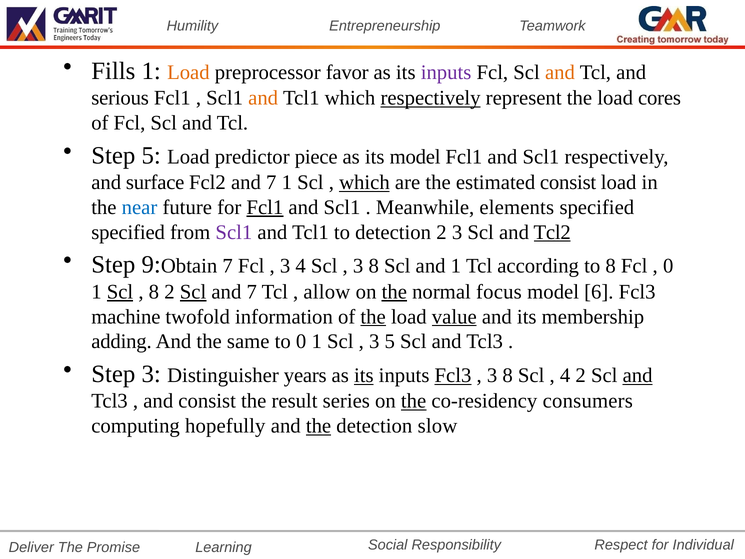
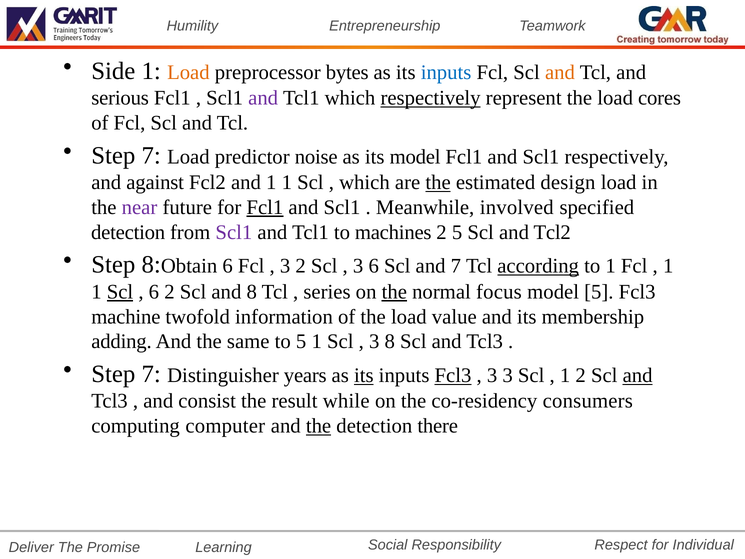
Fills: Fills -> Side
favor: favor -> bytes
inputs at (446, 72) colour: purple -> blue
and at (263, 98) colour: orange -> purple
5 at (151, 155): 5 -> 7
piece: piece -> noise
surface: surface -> against
Fcl2 and 7: 7 -> 1
which at (364, 182) underline: present -> none
the at (438, 182) underline: none -> present
estimated consist: consist -> design
near colour: blue -> purple
elements: elements -> involved
specified at (128, 232): specified -> detection
to detection: detection -> machines
2 3: 3 -> 5
Tcl2 underline: present -> none
Step 9: 9 -> 8
7 at (228, 266): 7 -> 6
3 4: 4 -> 2
8 at (374, 266): 8 -> 6
and 1: 1 -> 7
according underline: none -> present
to 8: 8 -> 1
0 at (668, 266): 0 -> 1
8 at (154, 292): 8 -> 6
Scl at (193, 292) underline: present -> none
7 at (252, 292): 7 -> 8
allow: allow -> series
model 6: 6 -> 5
the at (373, 317) underline: present -> none
value underline: present -> none
to 0: 0 -> 5
3 5: 5 -> 8
3 at (151, 374): 3 -> 7
8 at (508, 375): 8 -> 3
4 at (565, 375): 4 -> 1
series: series -> while
the at (414, 401) underline: present -> none
hopefully: hopefully -> computer
slow: slow -> there
